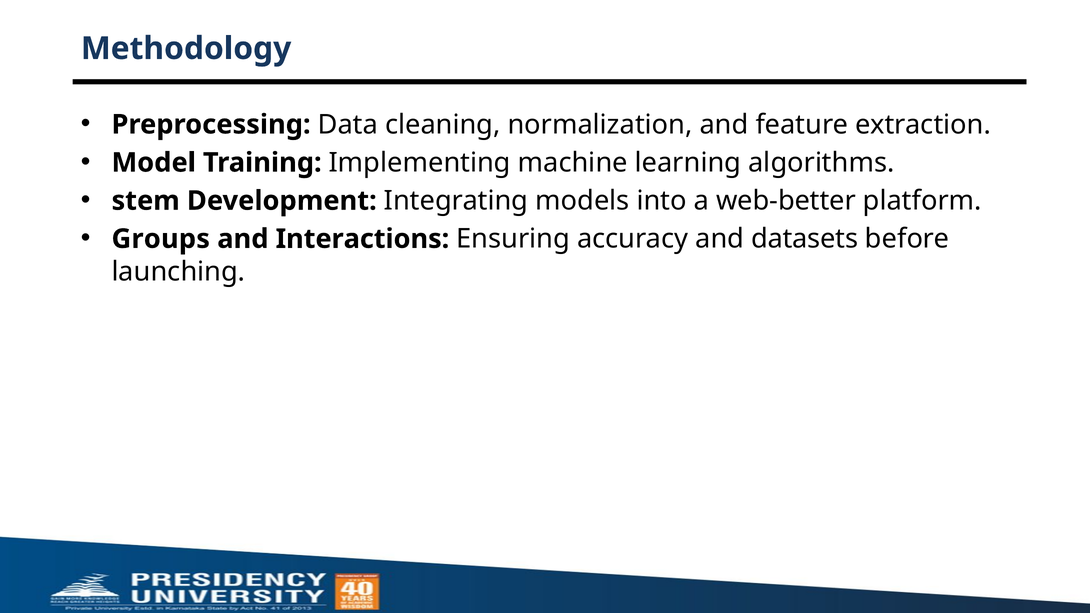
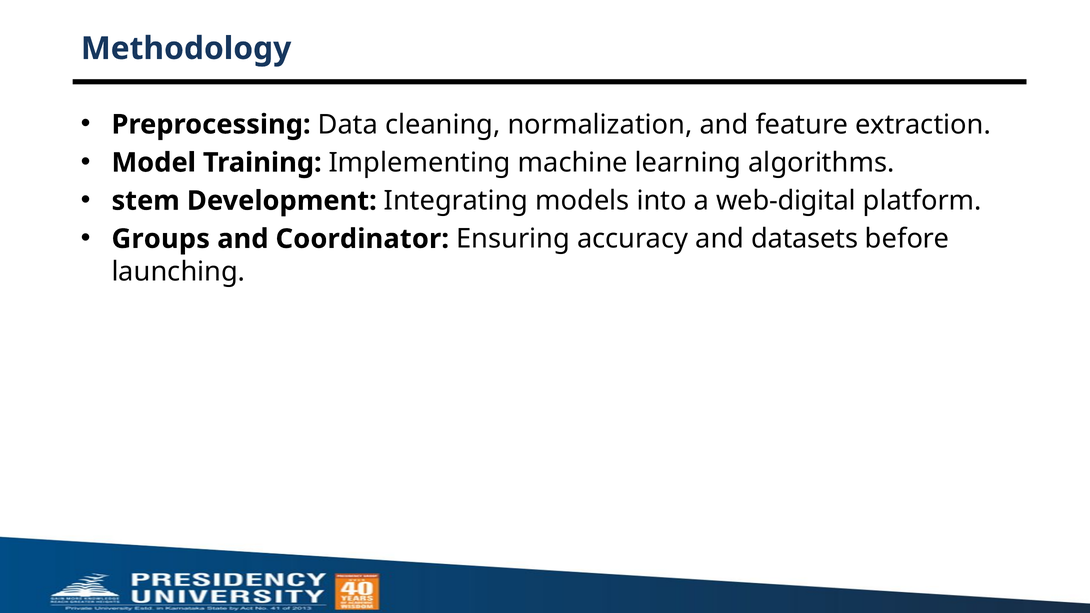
web-better: web-better -> web-digital
Interactions: Interactions -> Coordinator
